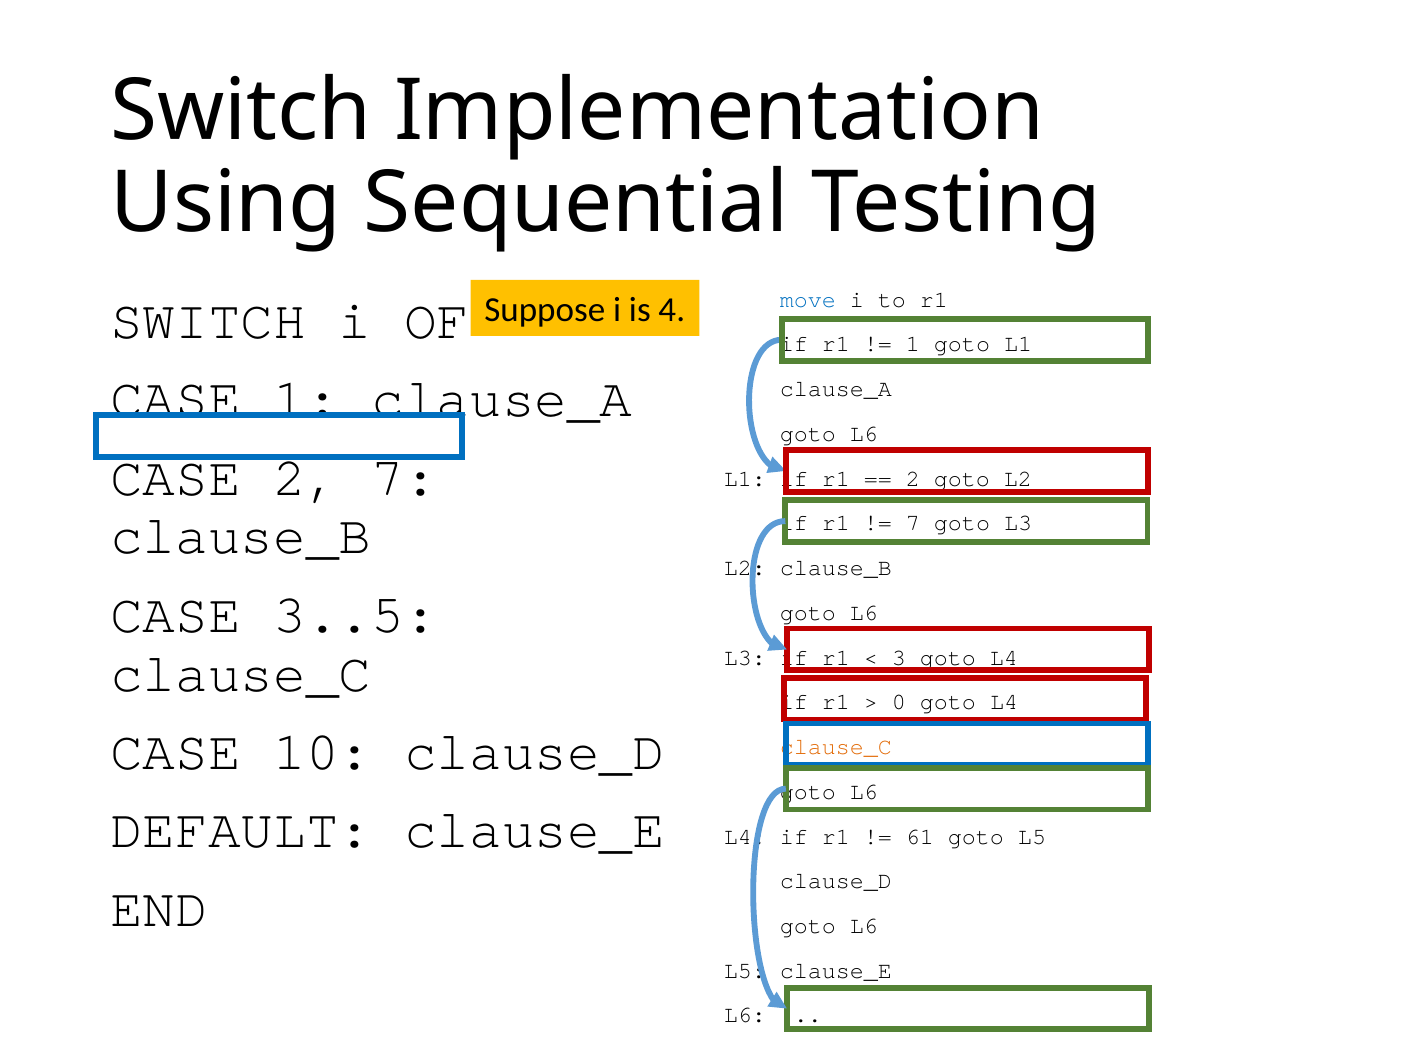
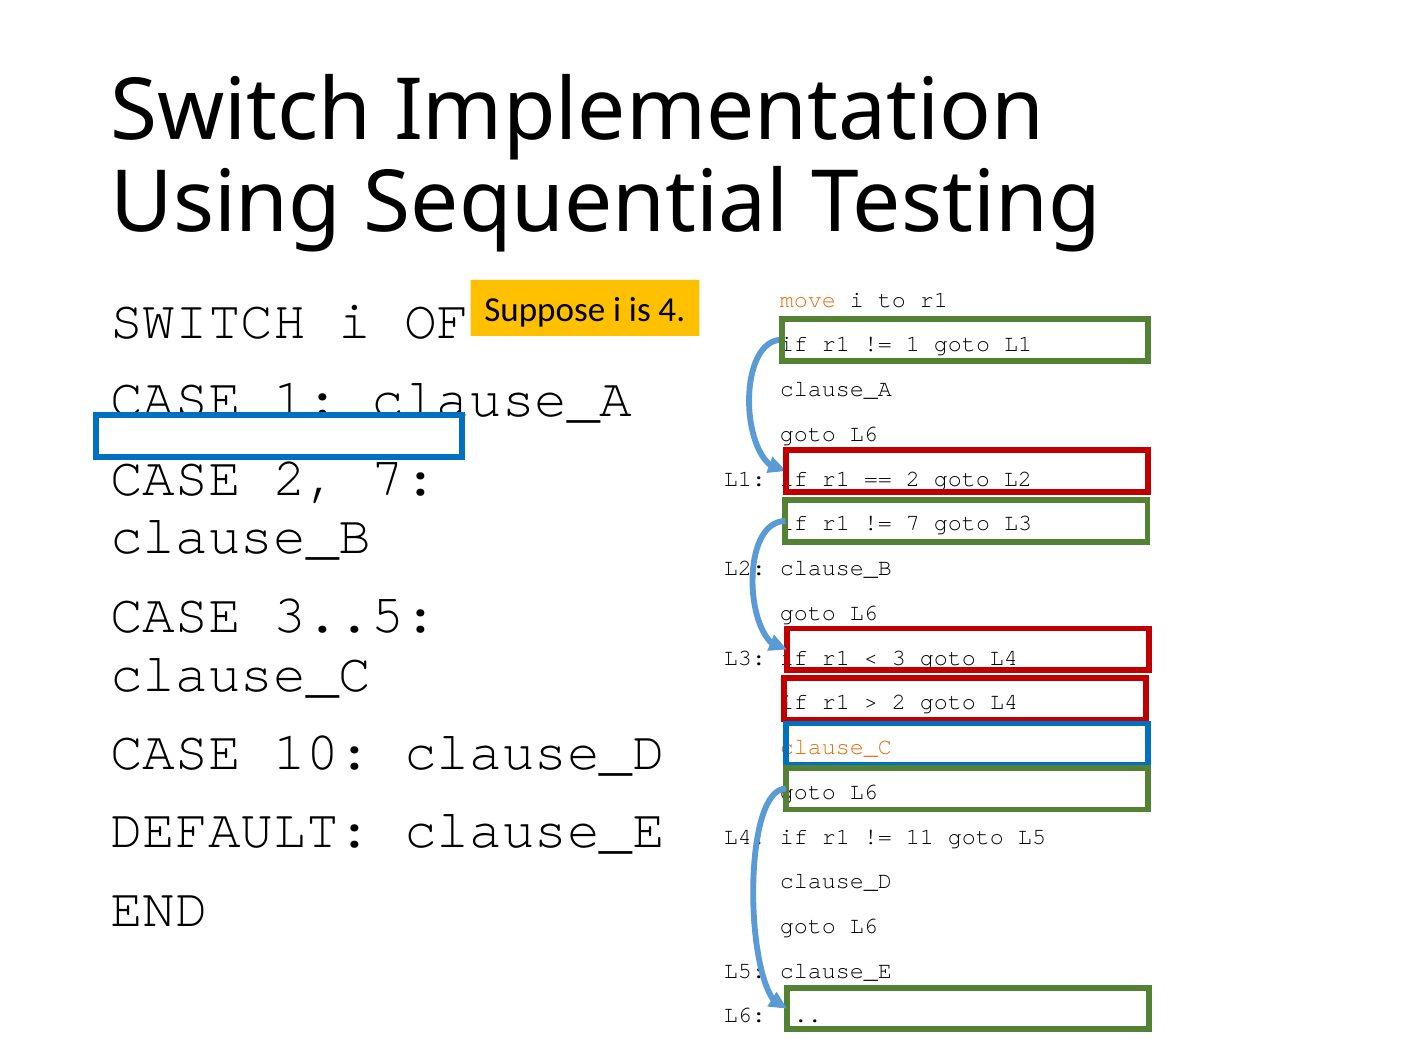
move colour: blue -> orange
0 at (899, 702): 0 -> 2
61: 61 -> 11
